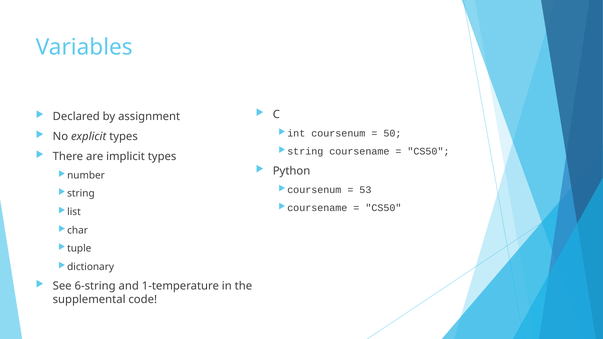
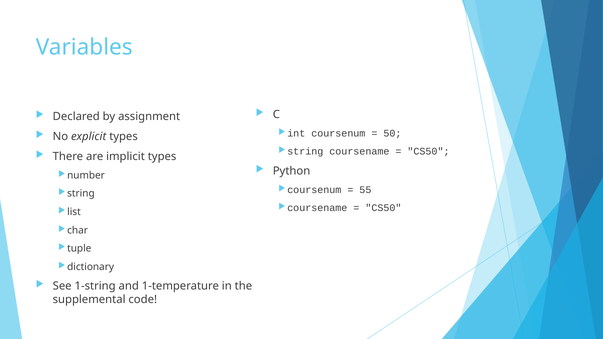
53: 53 -> 55
6-string: 6-string -> 1-string
